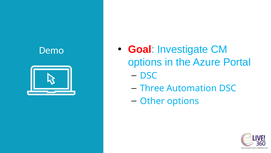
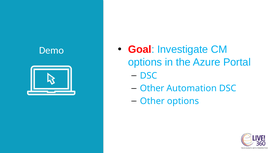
Three at (152, 88): Three -> Other
